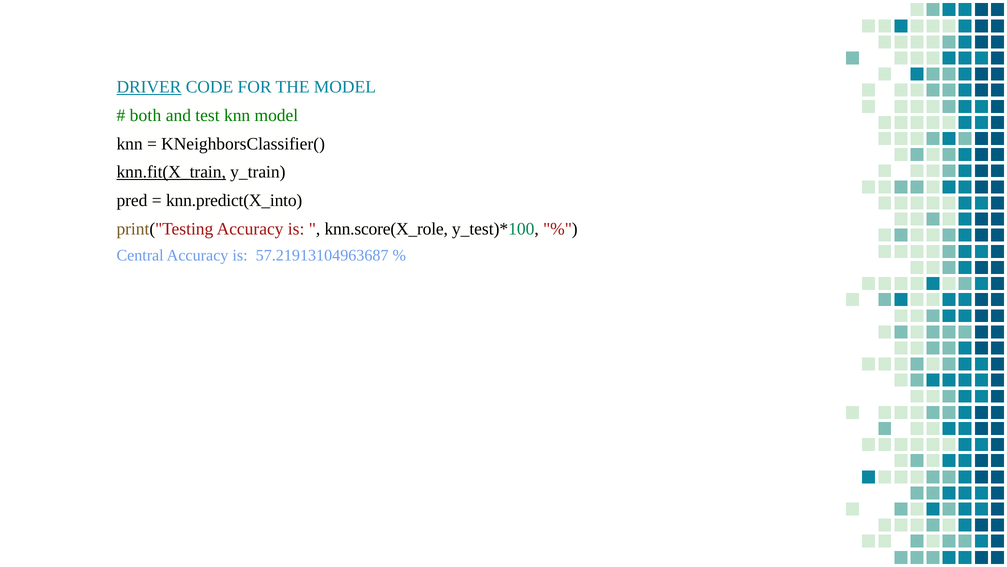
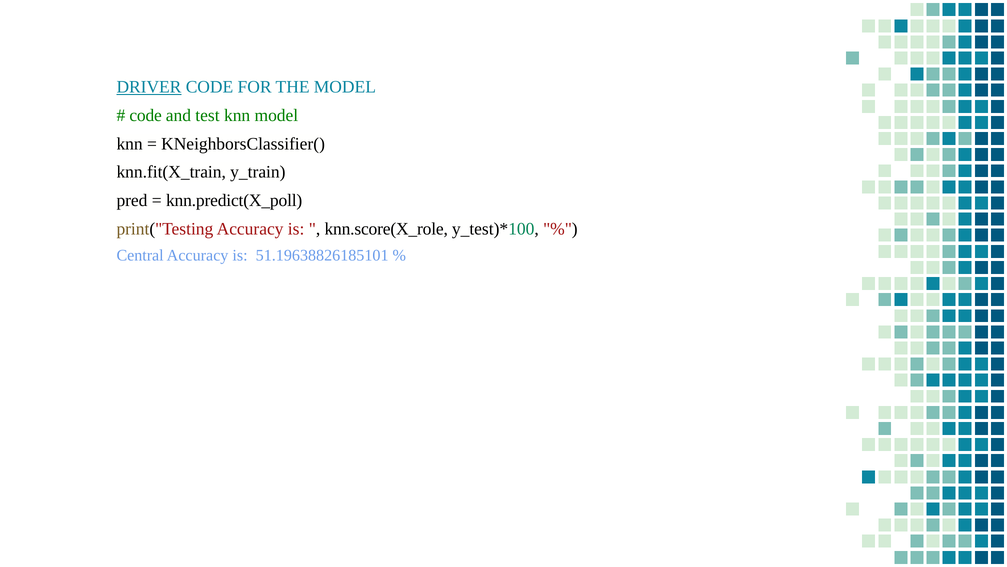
both at (145, 115): both -> code
knn.fit(X_train underline: present -> none
knn.predict(X_into: knn.predict(X_into -> knn.predict(X_poll
57.21913104963687: 57.21913104963687 -> 51.19638826185101
